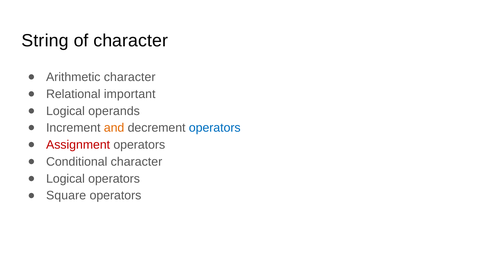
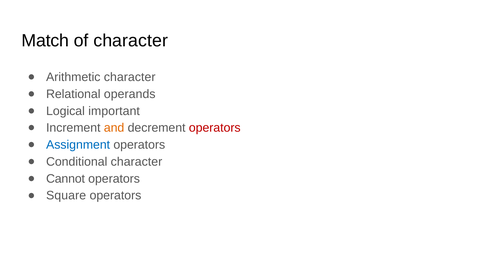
String: String -> Match
important: important -> operands
operands: operands -> important
operators at (215, 128) colour: blue -> red
Assignment colour: red -> blue
Logical at (65, 178): Logical -> Cannot
